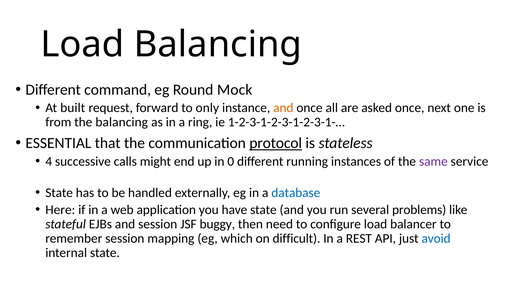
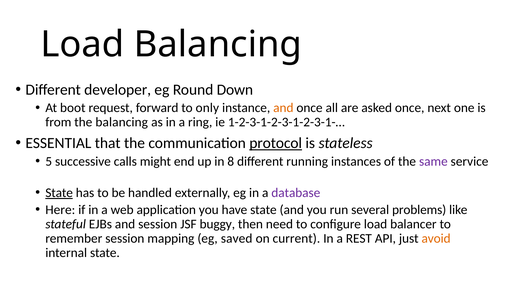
command: command -> developer
Mock: Mock -> Down
built: built -> boot
4: 4 -> 5
0: 0 -> 8
State at (59, 193) underline: none -> present
database colour: blue -> purple
which: which -> saved
difficult: difficult -> current
avoid colour: blue -> orange
